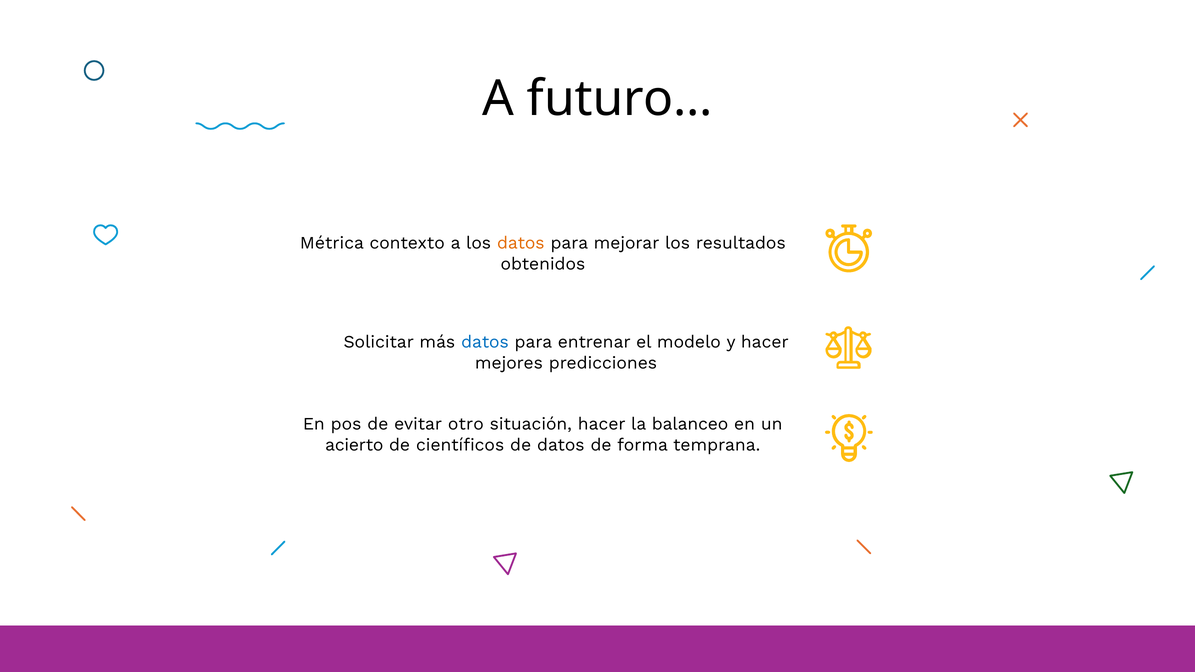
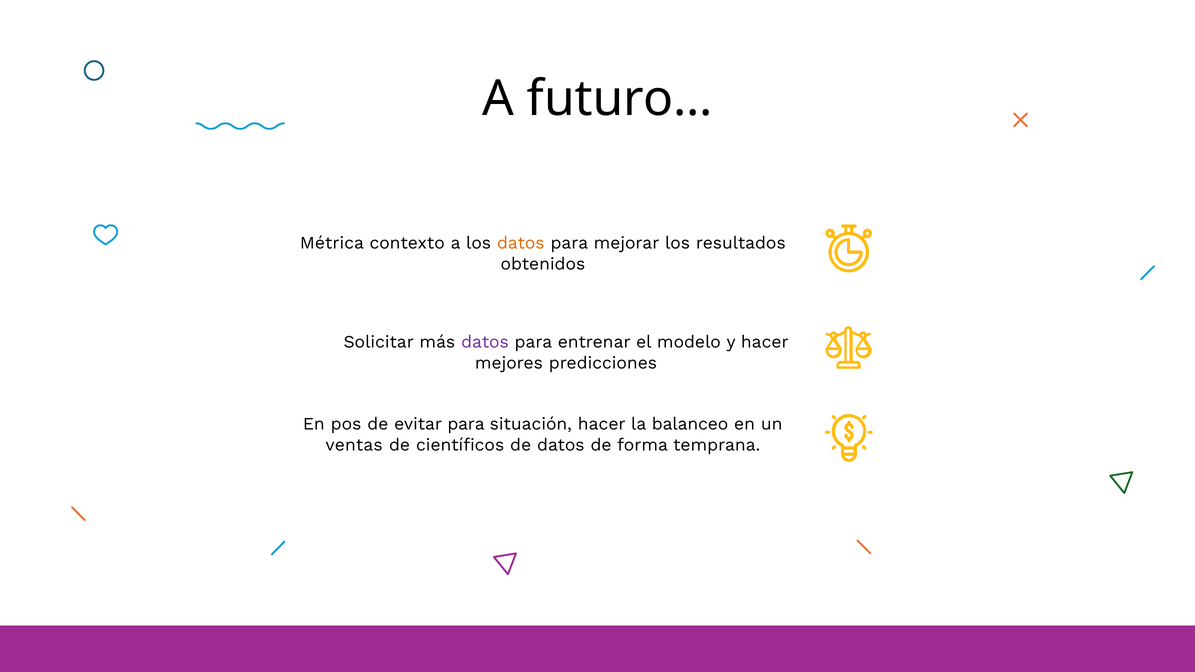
datos at (485, 342) colour: blue -> purple
evitar otro: otro -> para
acierto: acierto -> ventas
